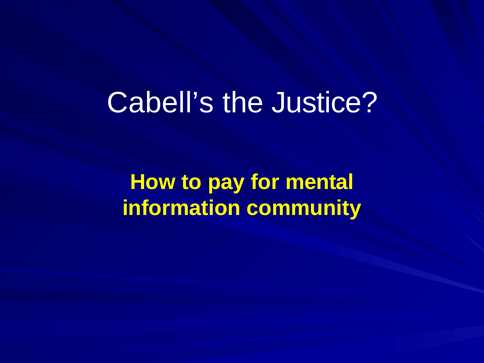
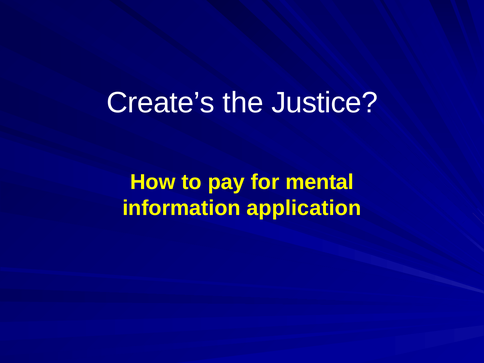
Cabell’s: Cabell’s -> Create’s
community: community -> application
